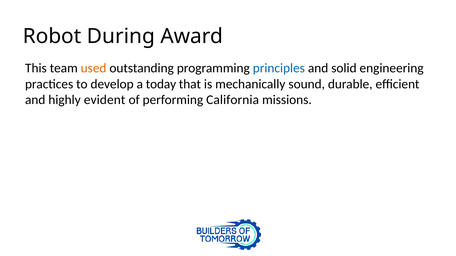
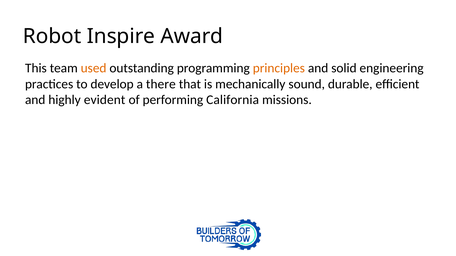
During: During -> Inspire
principles colour: blue -> orange
today: today -> there
